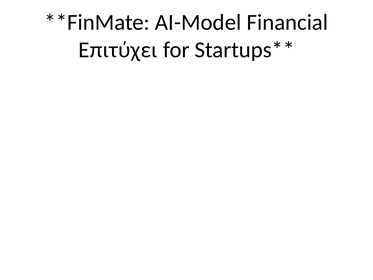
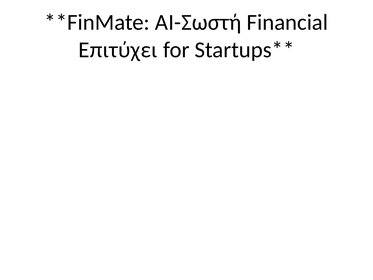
AI-Model: AI-Model -> AI-Σωστή
